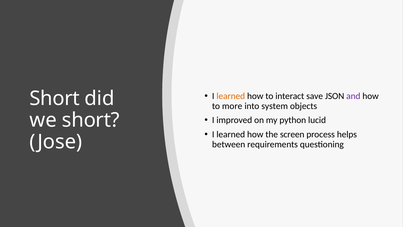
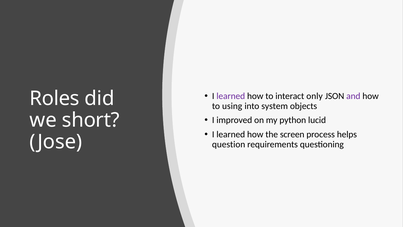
learned at (231, 96) colour: orange -> purple
save: save -> only
Short at (55, 98): Short -> Roles
more: more -> using
between: between -> question
